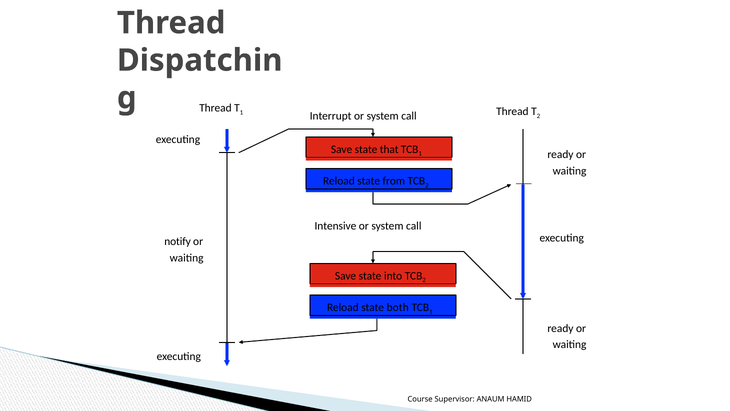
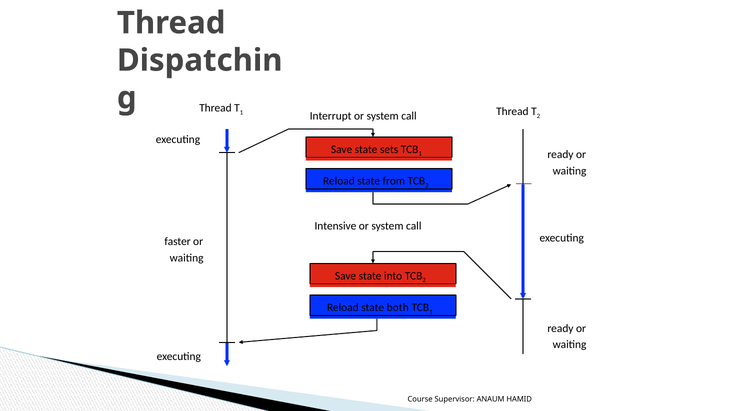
that: that -> sets
notify: notify -> faster
